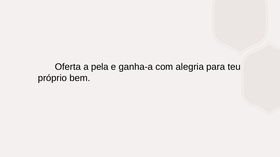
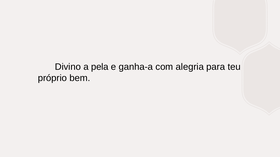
Oferta: Oferta -> Divino
